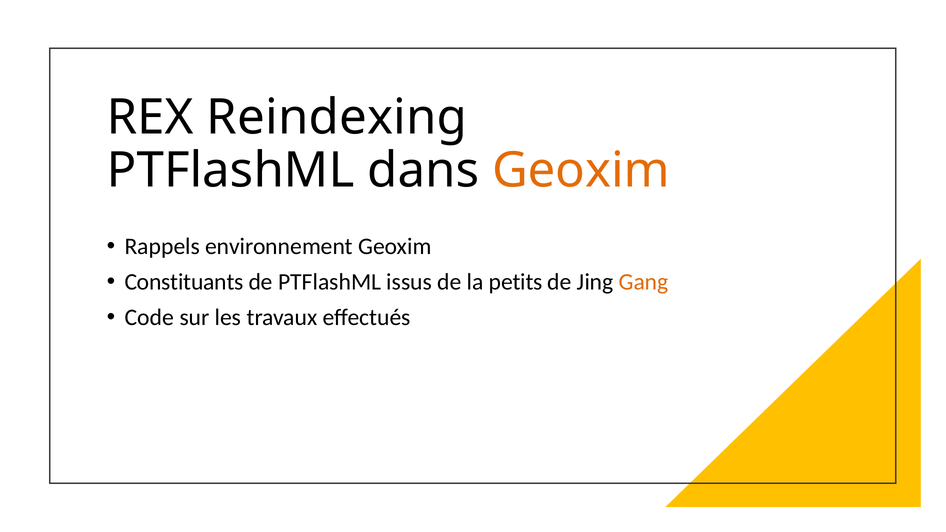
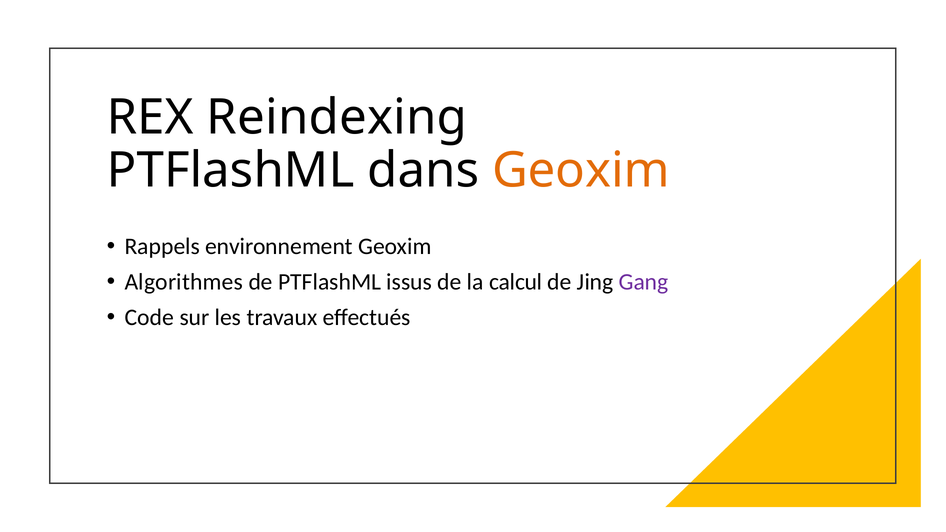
Constituants: Constituants -> Algorithmes
petits: petits -> calcul
Gang colour: orange -> purple
